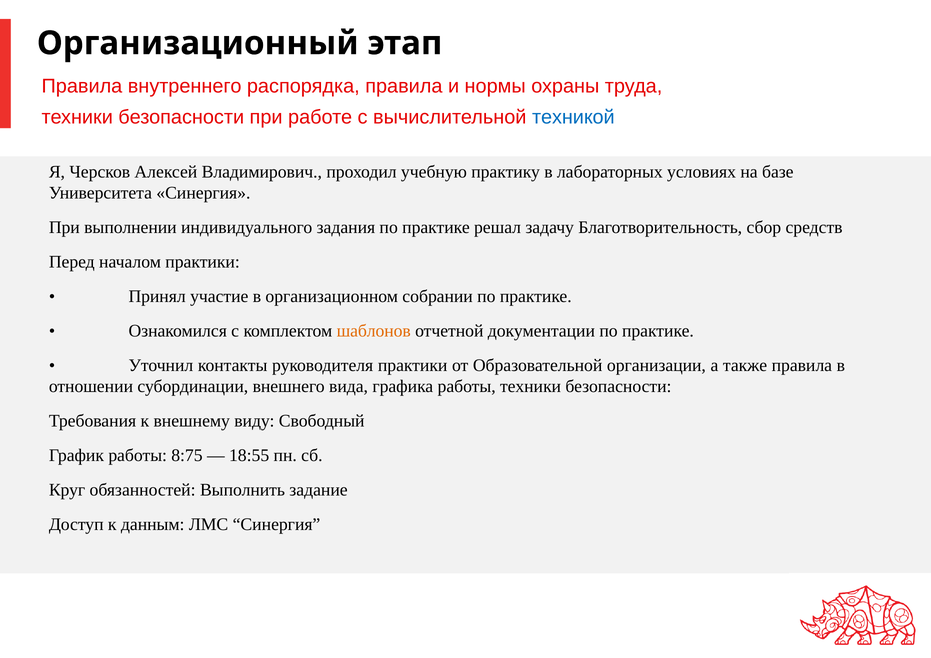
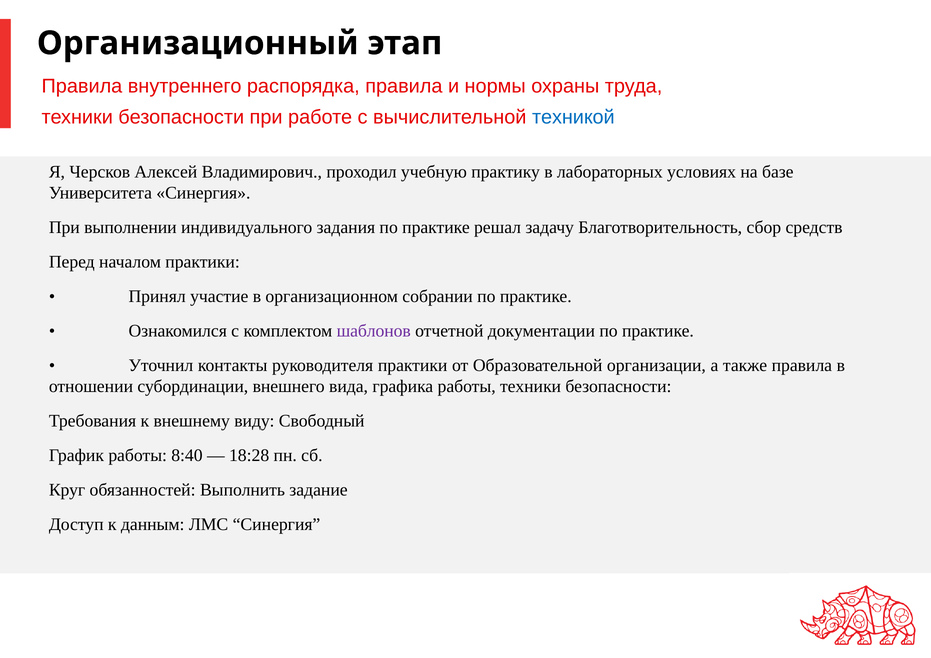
шаблонов colour: orange -> purple
8:75: 8:75 -> 8:40
18:55: 18:55 -> 18:28
